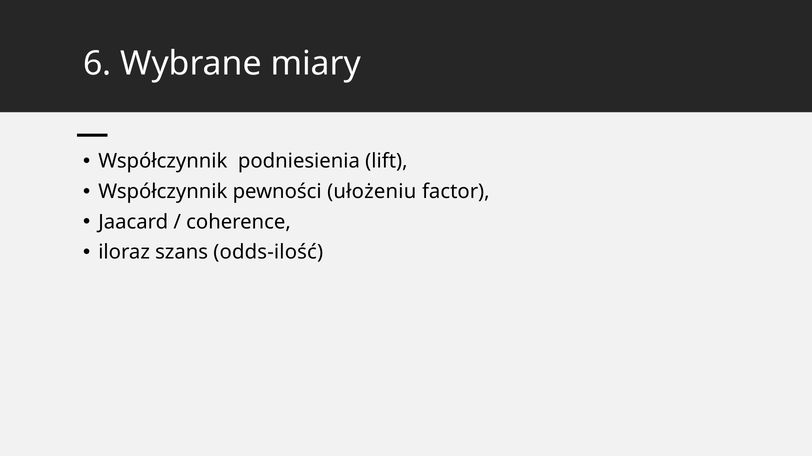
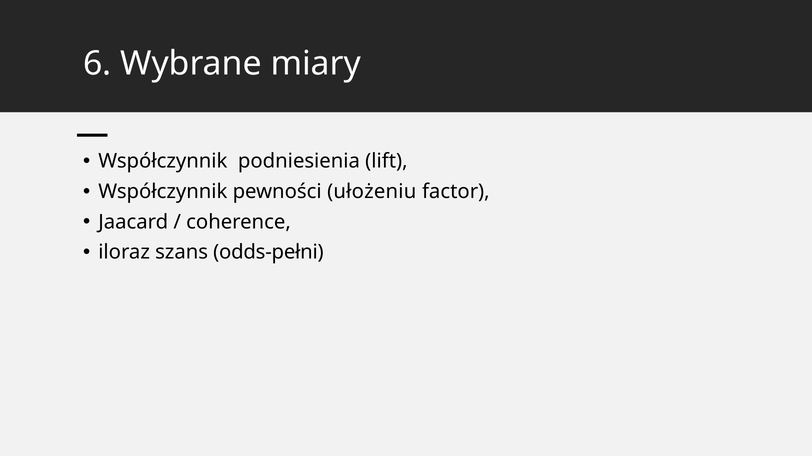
odds-ilość: odds-ilość -> odds-pełni
